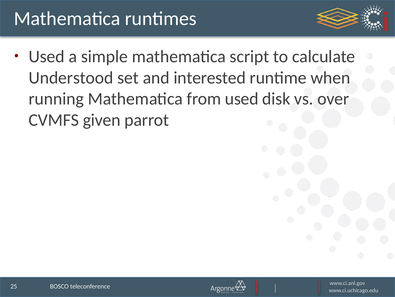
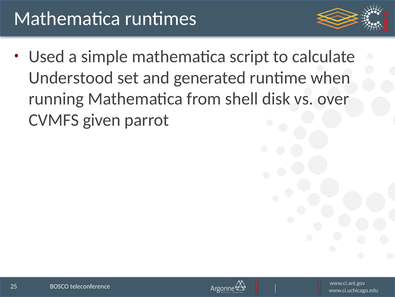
interested: interested -> generated
from used: used -> shell
